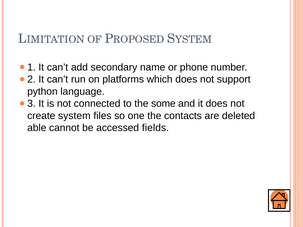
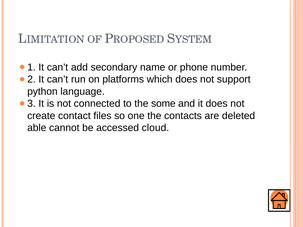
system: system -> contact
fields: fields -> cloud
